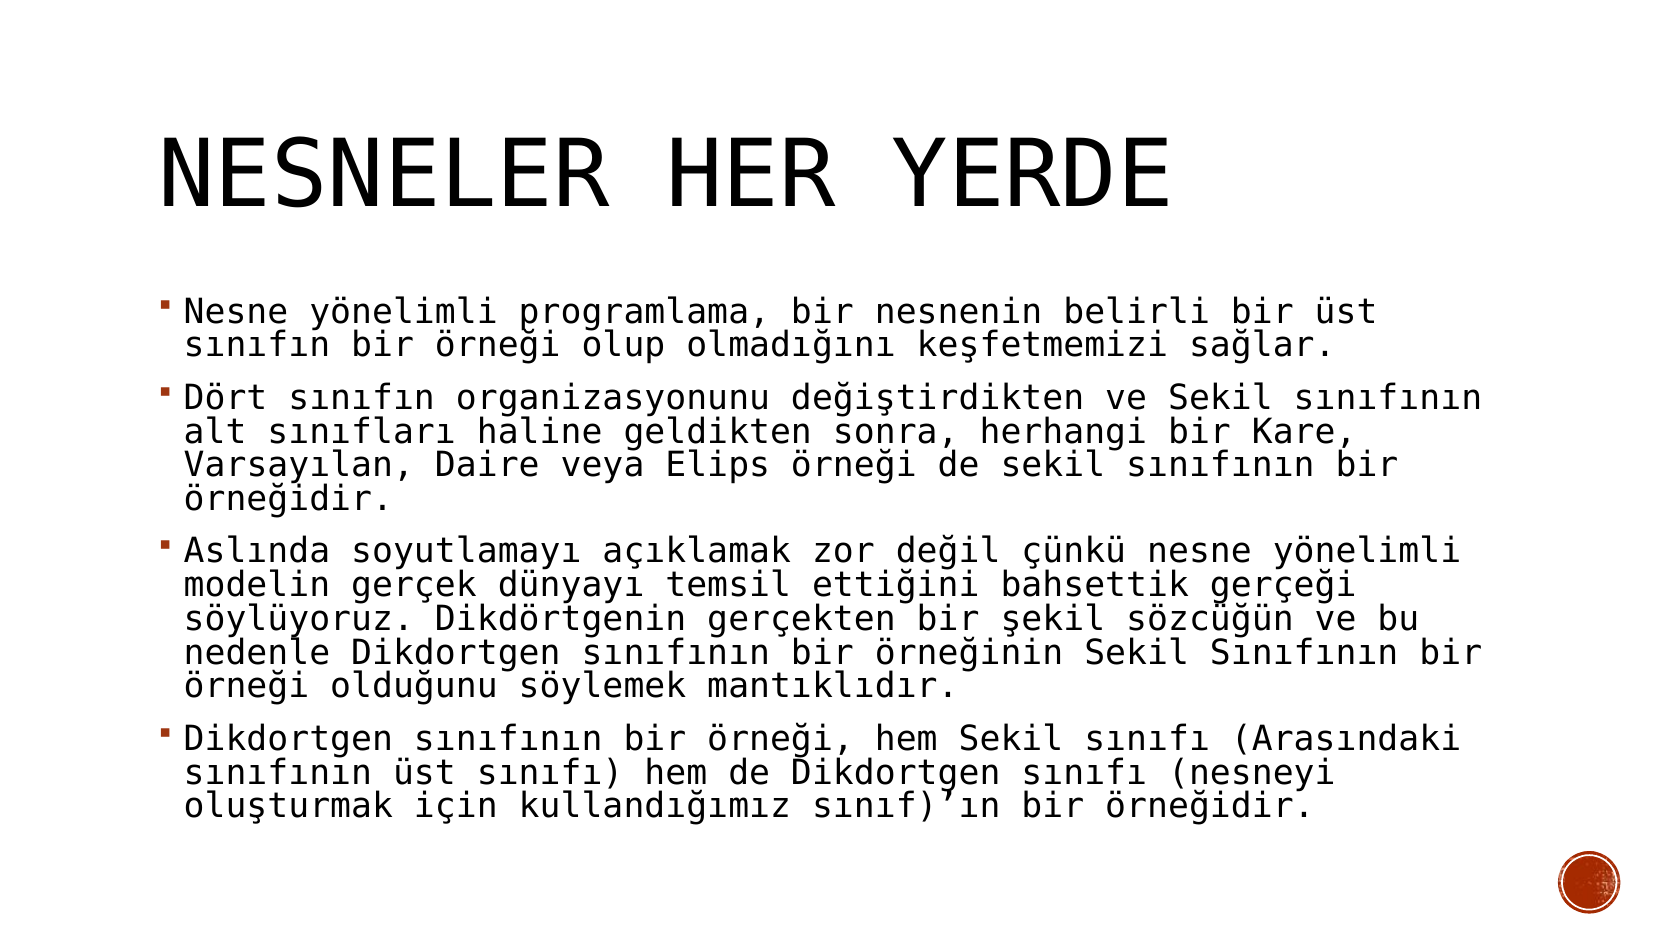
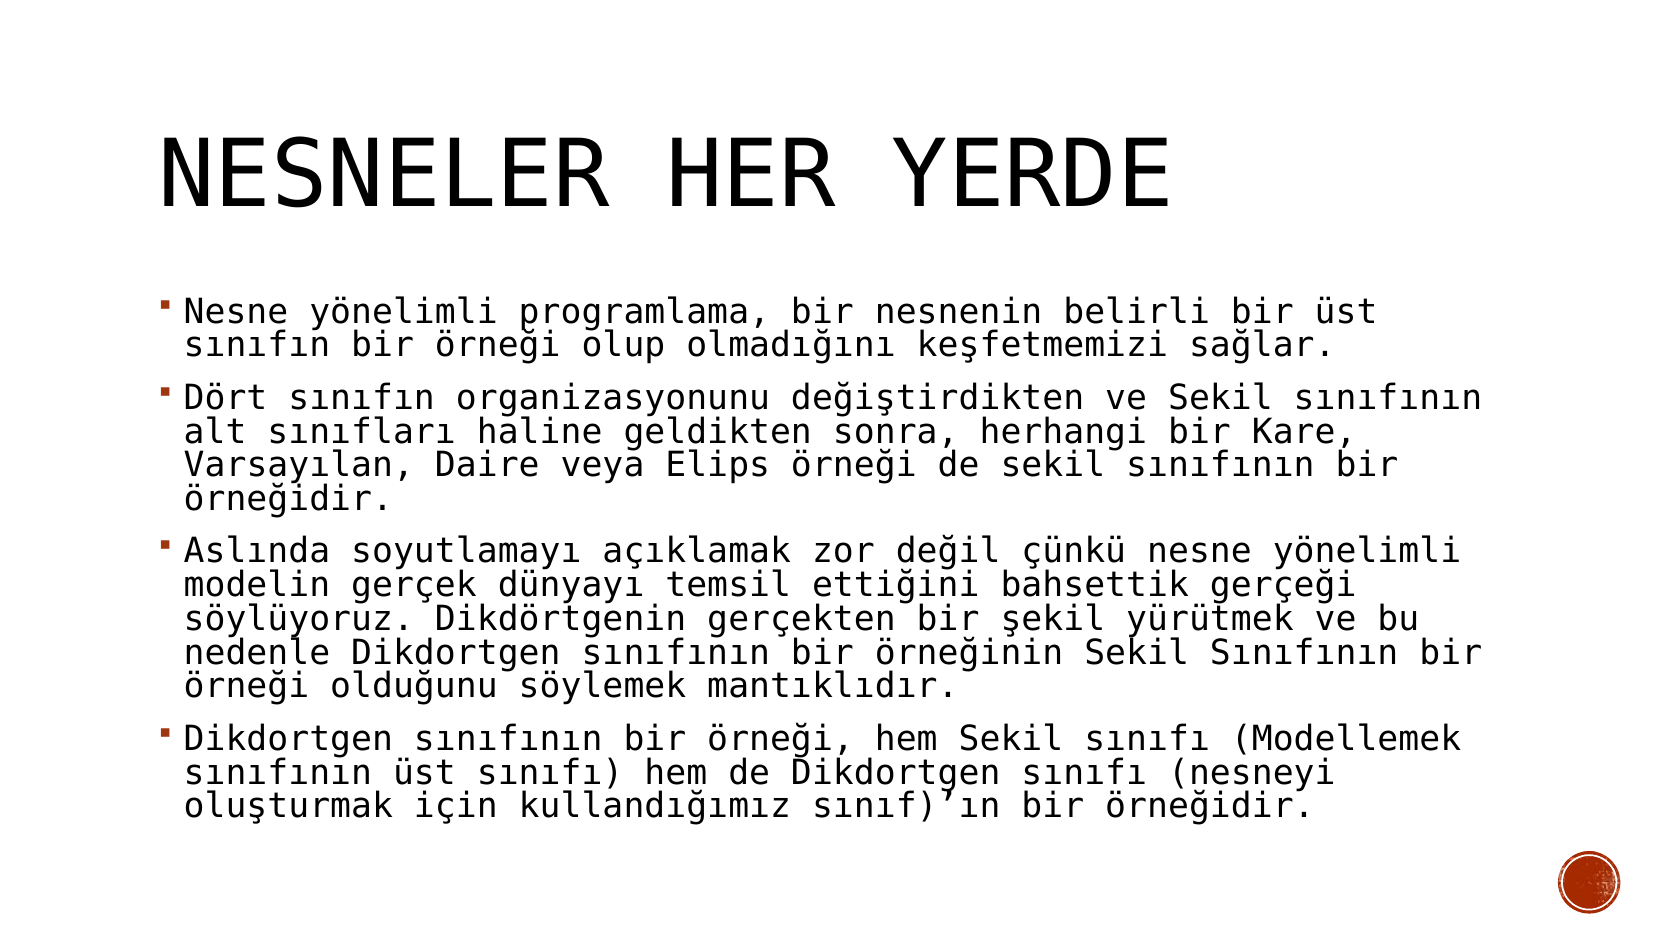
sözcüğün: sözcüğün -> yürütmek
Arasındaki: Arasındaki -> Modellemek
